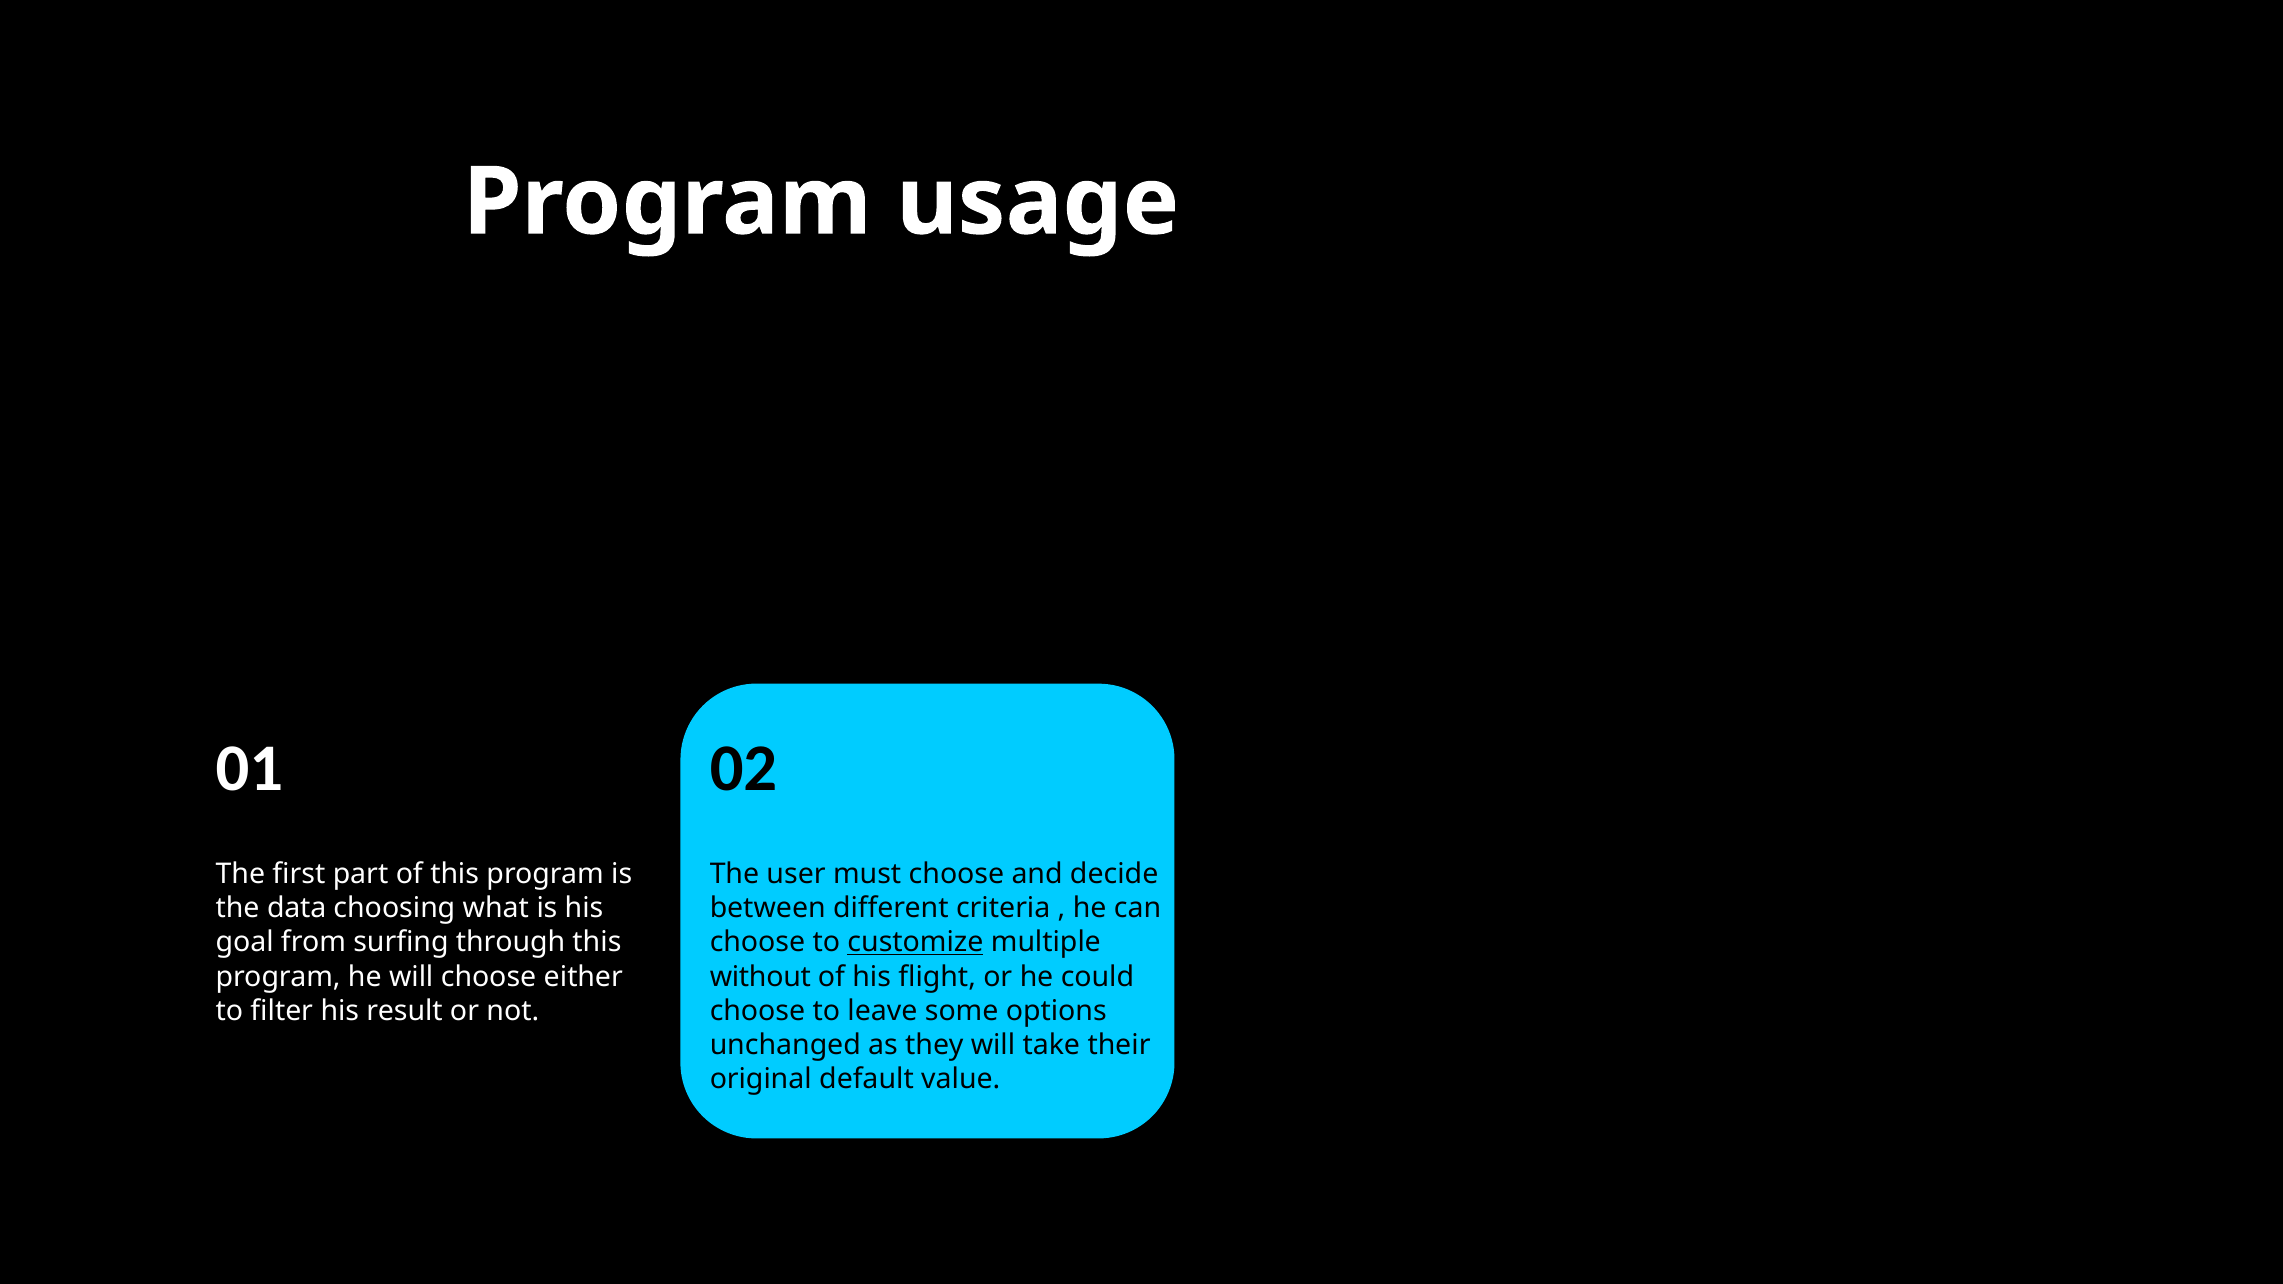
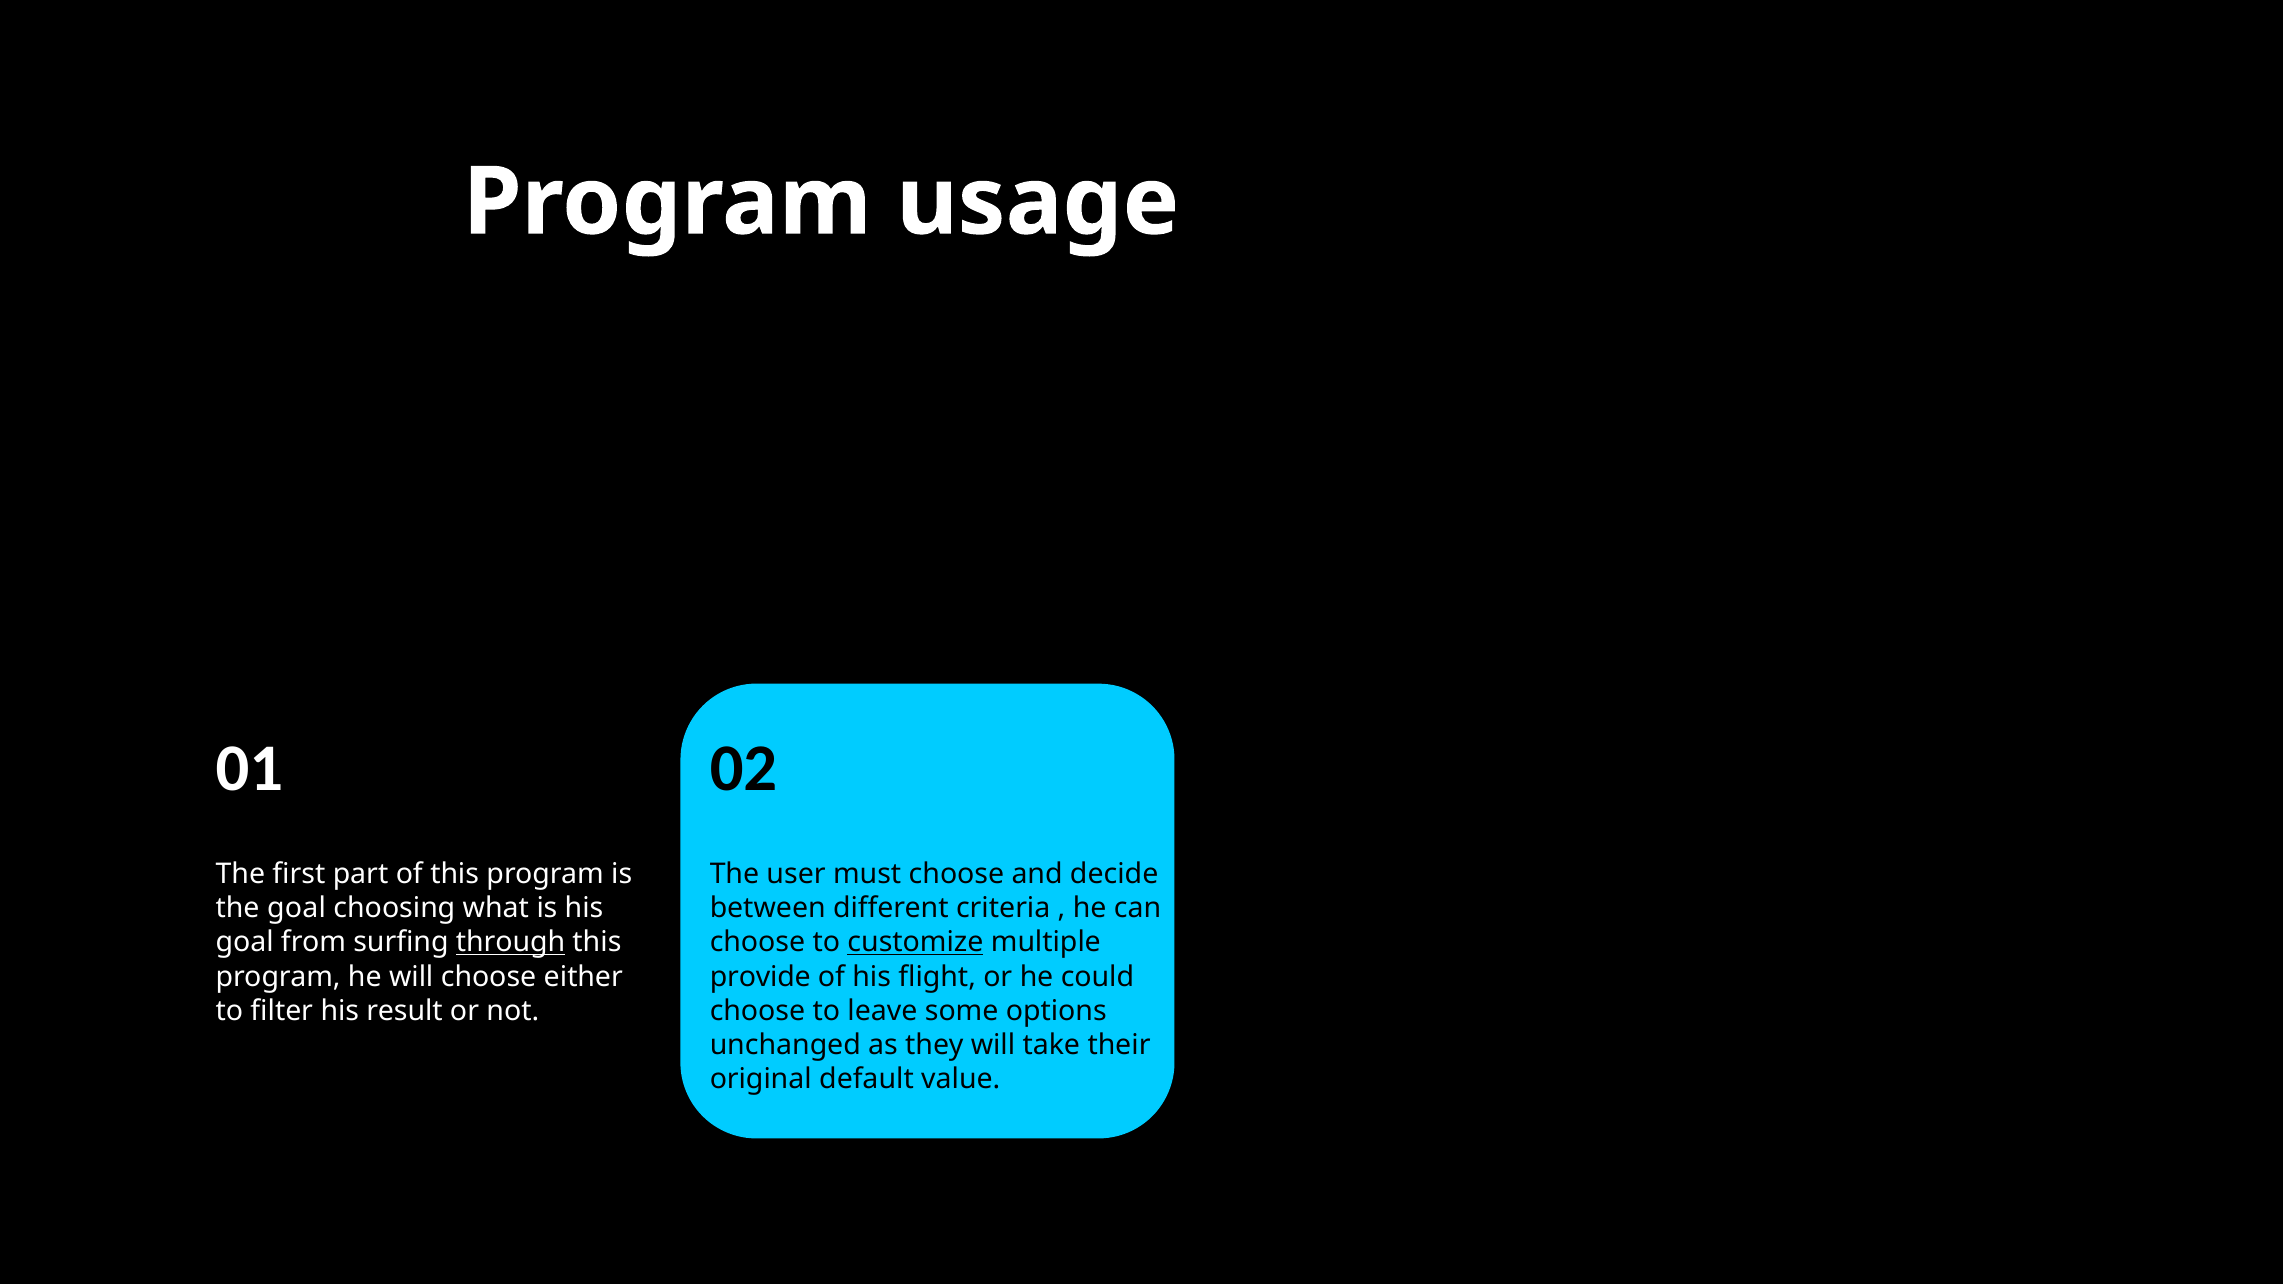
the data: data -> goal
through underline: none -> present
without: without -> provide
